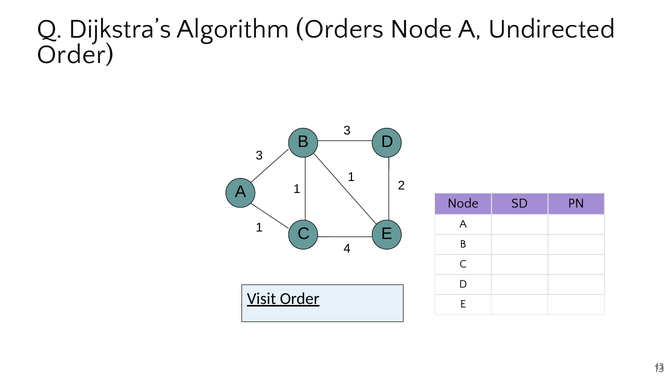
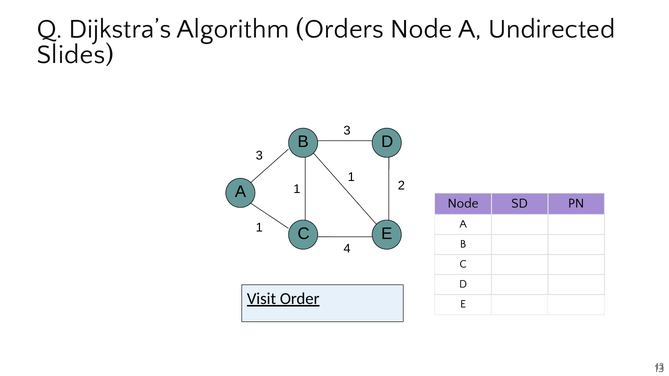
Order at (75, 55): Order -> Slides
